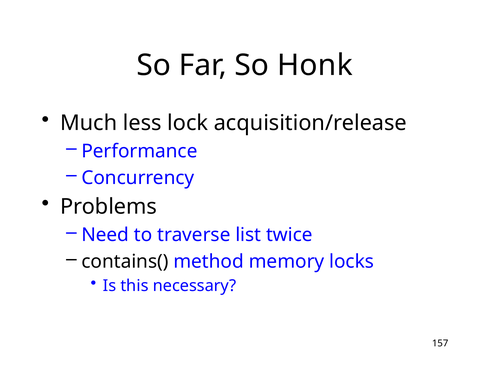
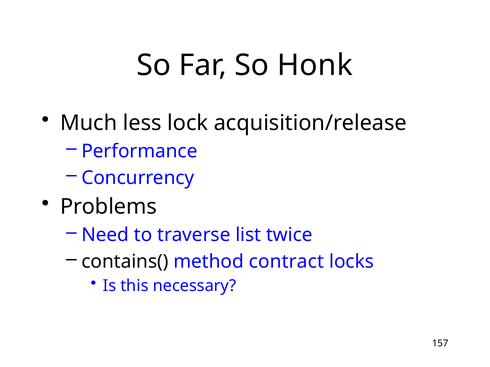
memory: memory -> contract
